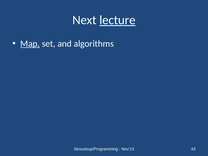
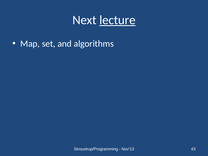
Map underline: present -> none
